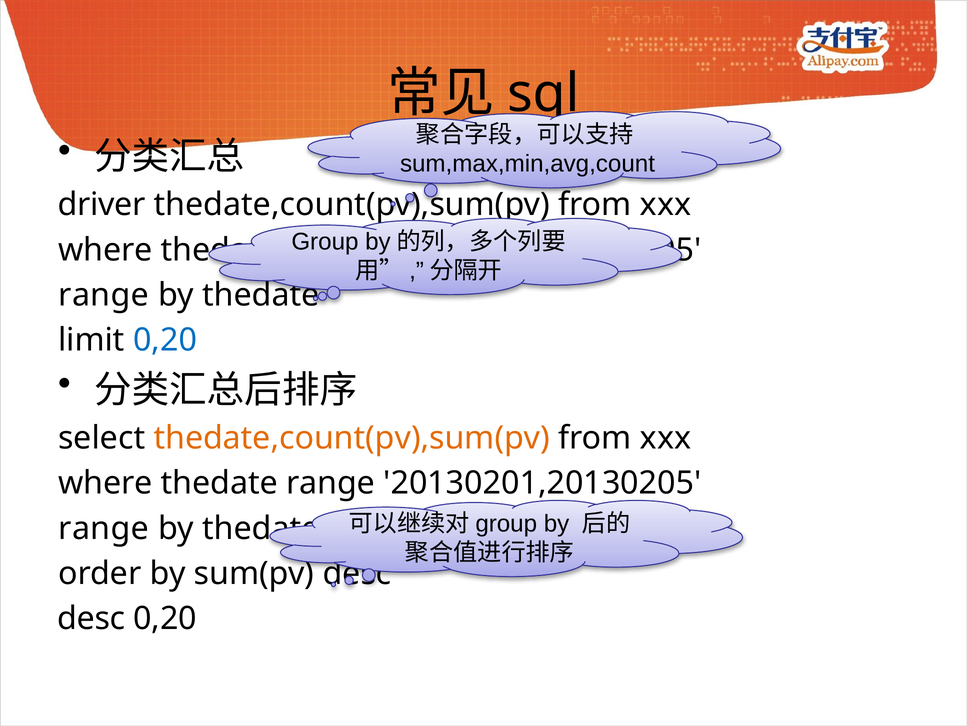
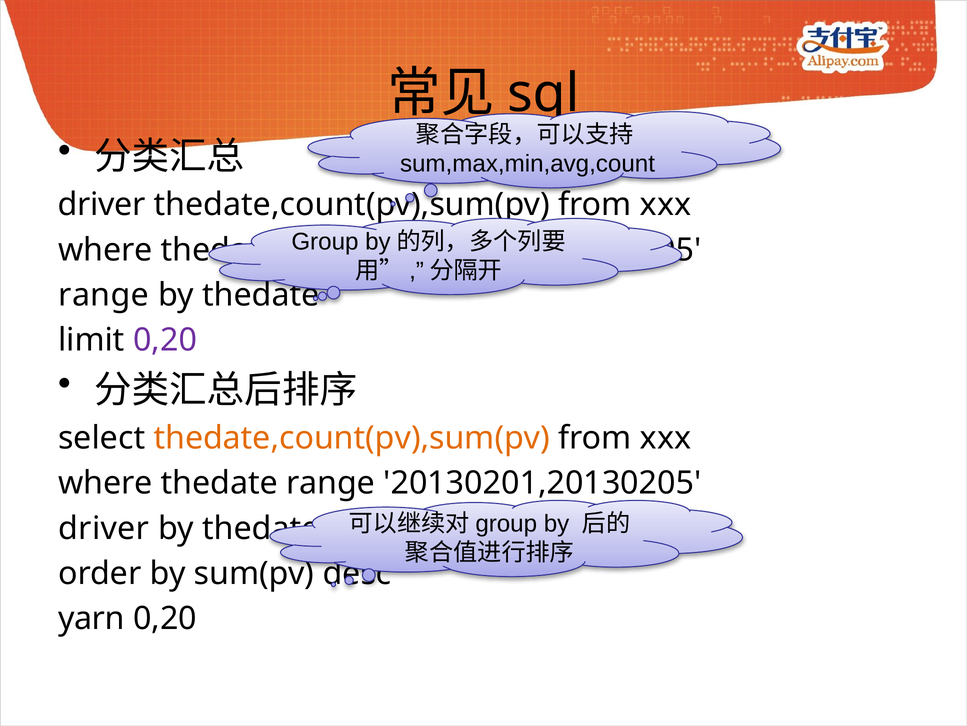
0,20 at (165, 340) colour: blue -> purple
range at (104, 528): range -> driver
desc at (91, 618): desc -> yarn
